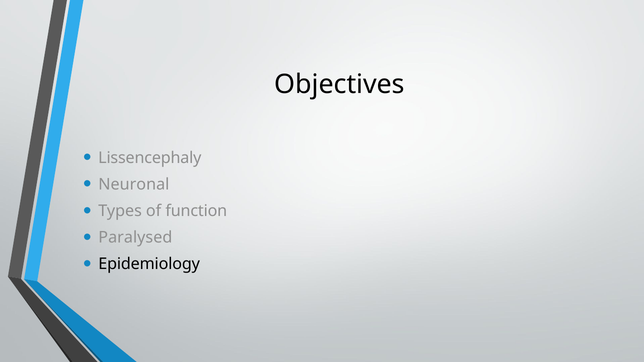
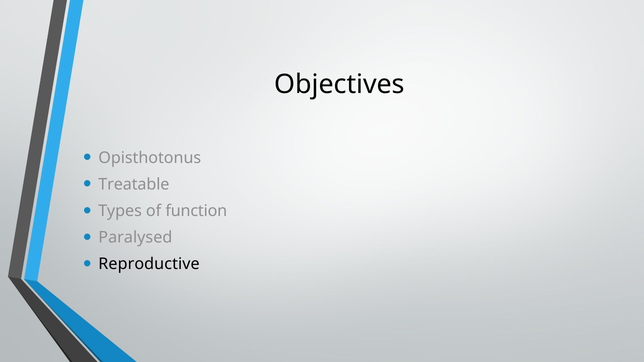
Lissencephaly: Lissencephaly -> Opisthotonus
Neuronal: Neuronal -> Treatable
Epidemiology: Epidemiology -> Reproductive
